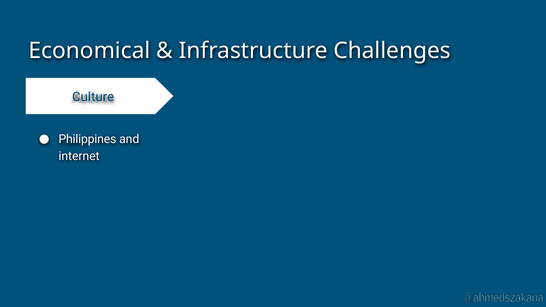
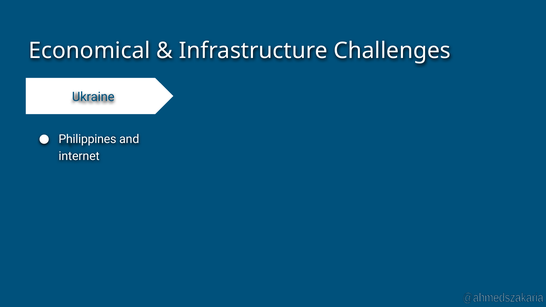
Culture: Culture -> Ukraine
